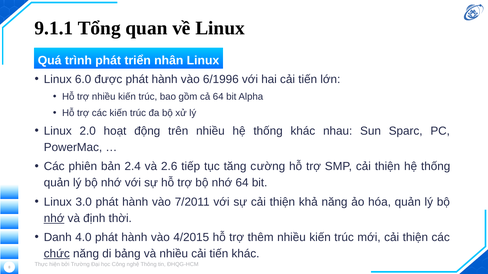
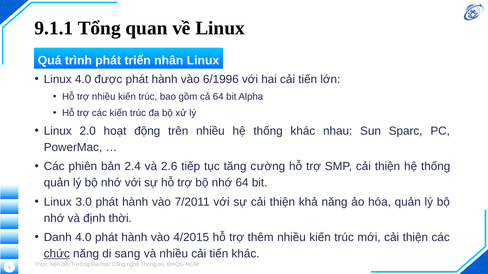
Linux 6.0: 6.0 -> 4.0
nhớ at (54, 219) underline: present -> none
bảng: bảng -> sang
